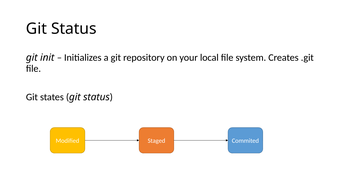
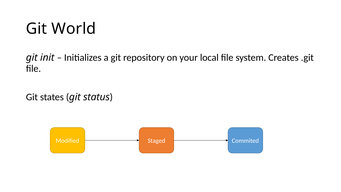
Status at (74, 29): Status -> World
